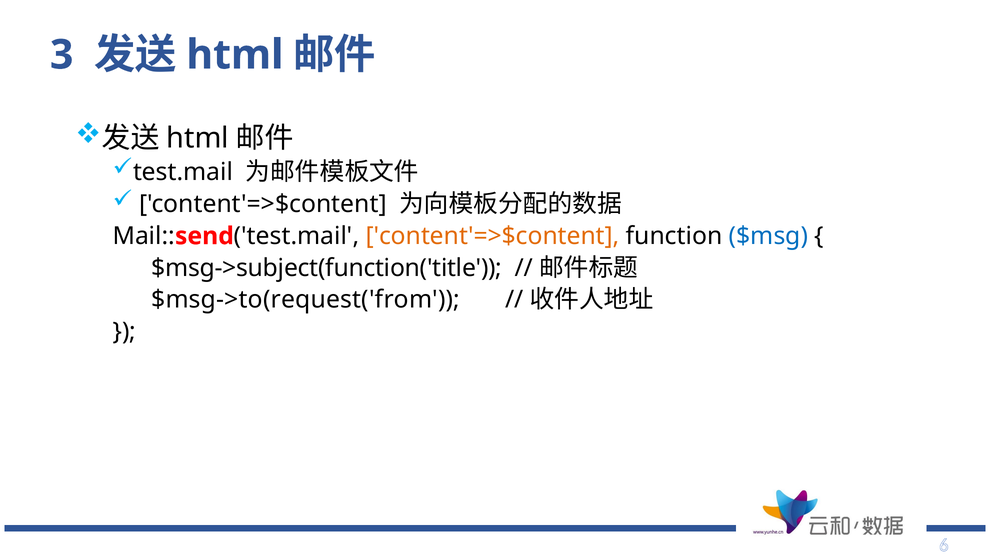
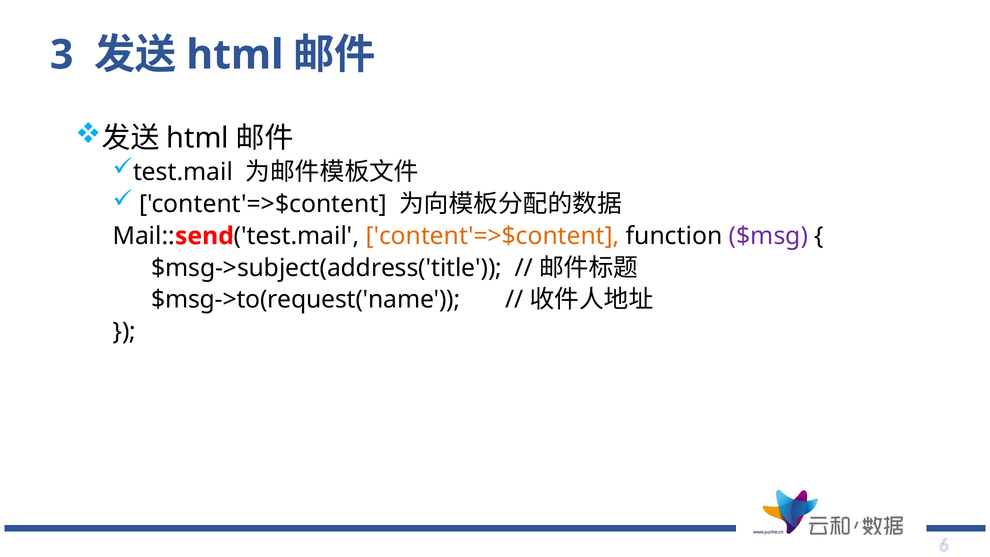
$msg colour: blue -> purple
$msg->subject(function('title: $msg->subject(function('title -> $msg->subject(address('title
$msg->to(request('from: $msg->to(request('from -> $msg->to(request('name
